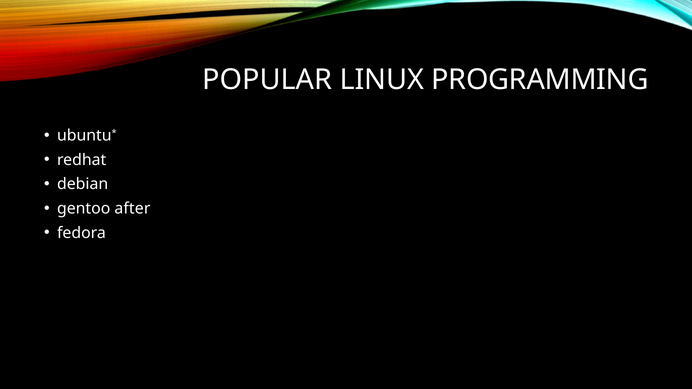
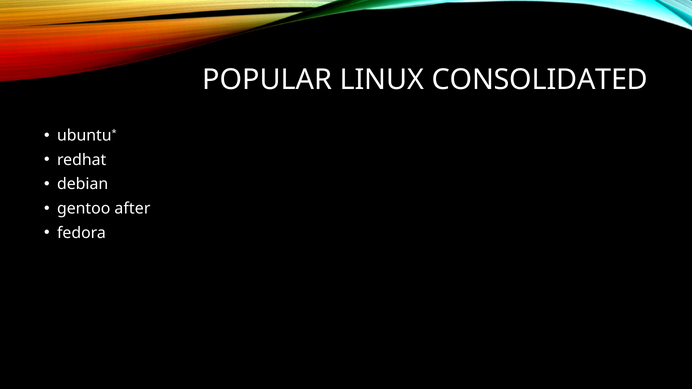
PROGRAMMING: PROGRAMMING -> CONSOLIDATED
